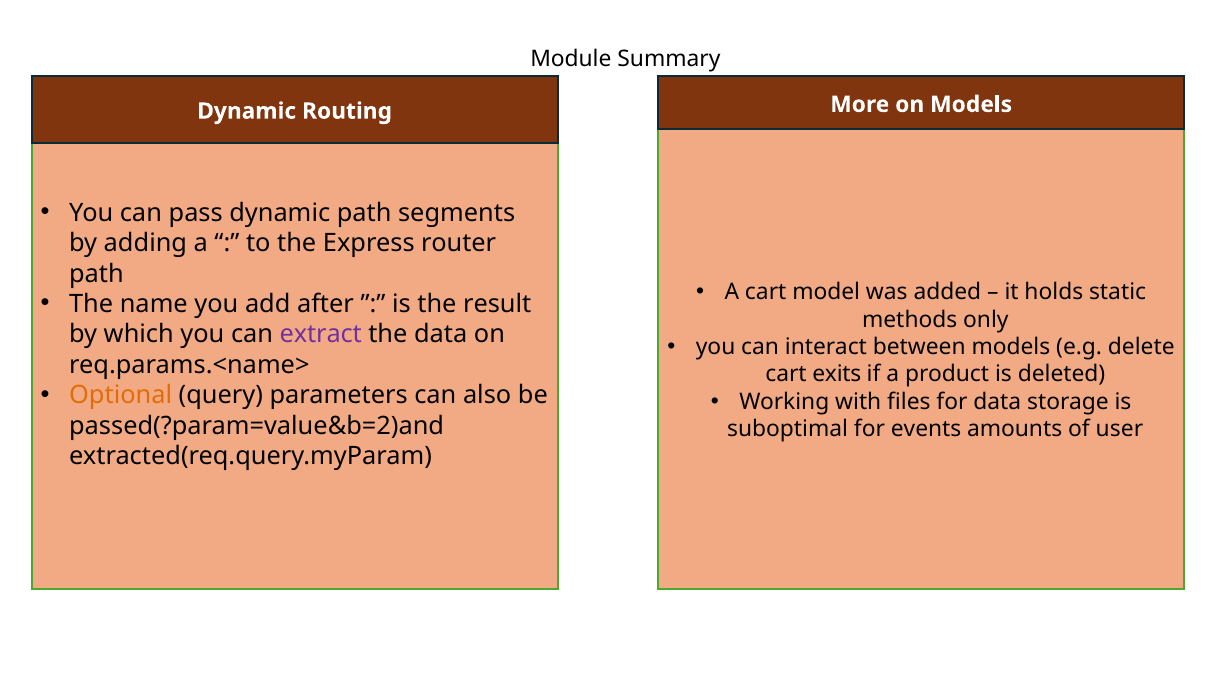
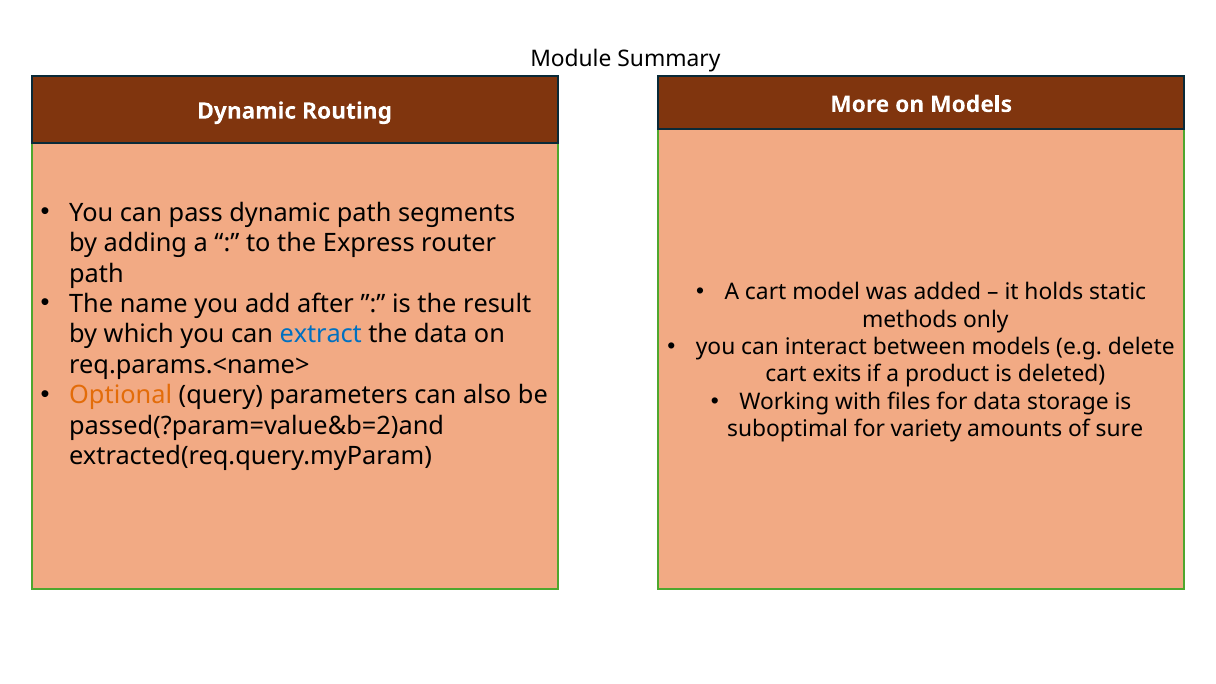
extract colour: purple -> blue
events: events -> variety
user: user -> sure
